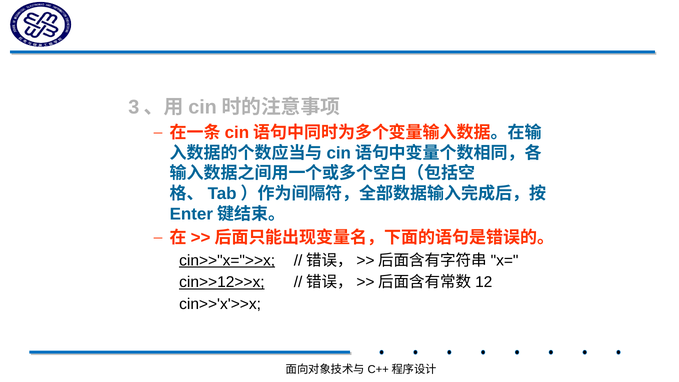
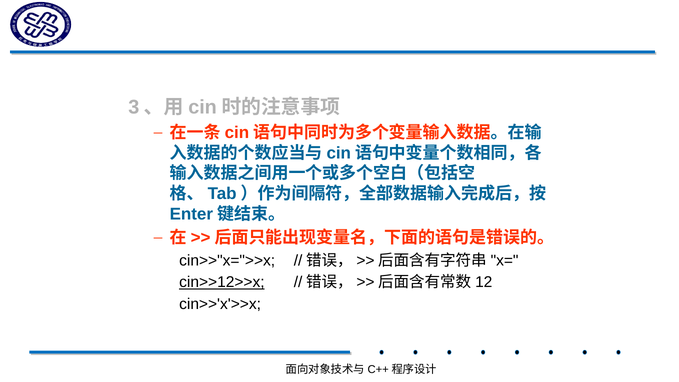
cin>>"x=">>x underline: present -> none
